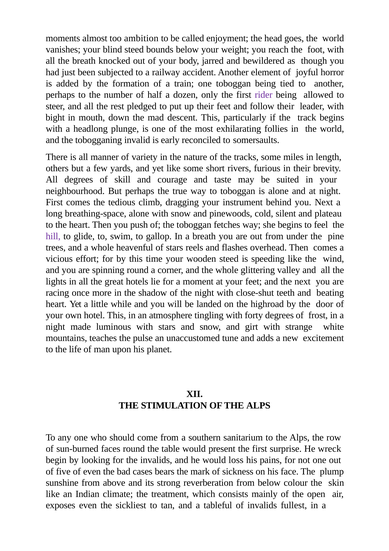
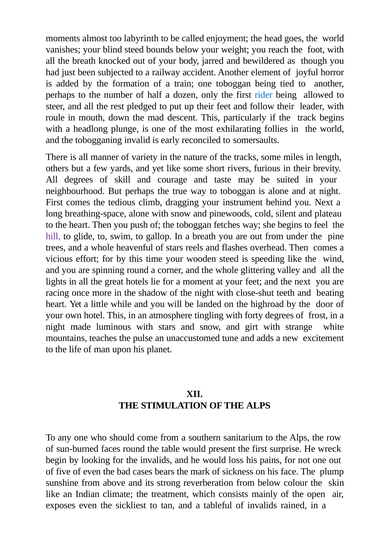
ambition: ambition -> labyrinth
rider colour: purple -> blue
bight: bight -> roule
fullest: fullest -> rained
